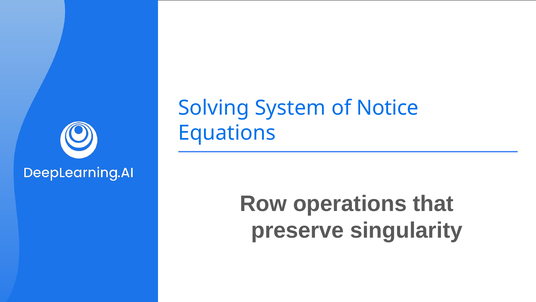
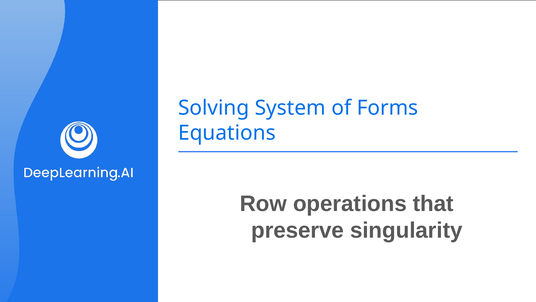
Notice: Notice -> Forms
